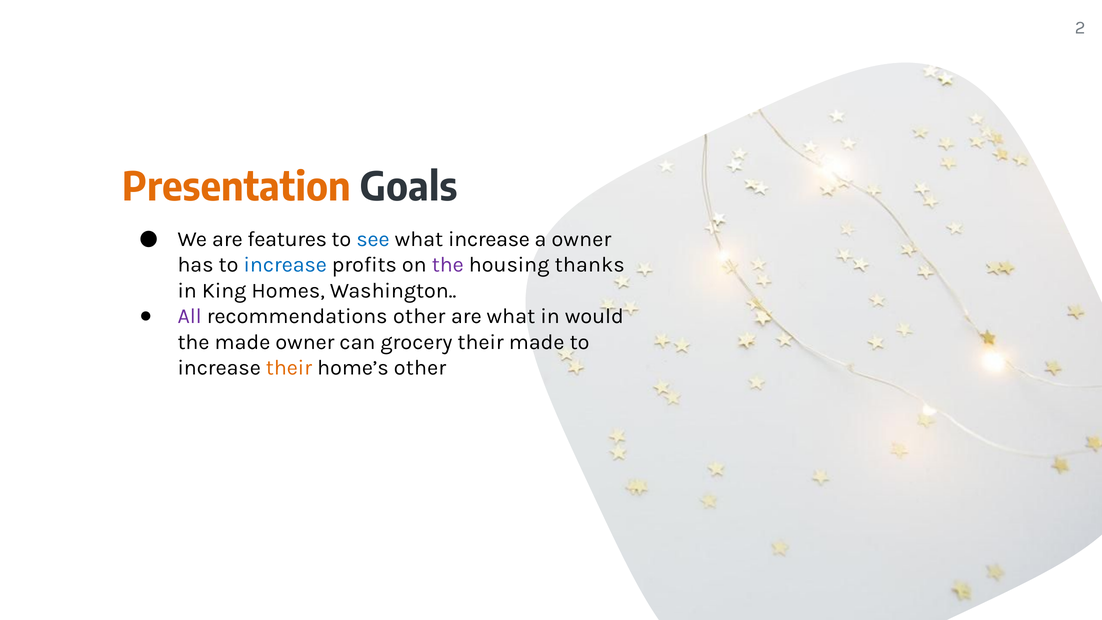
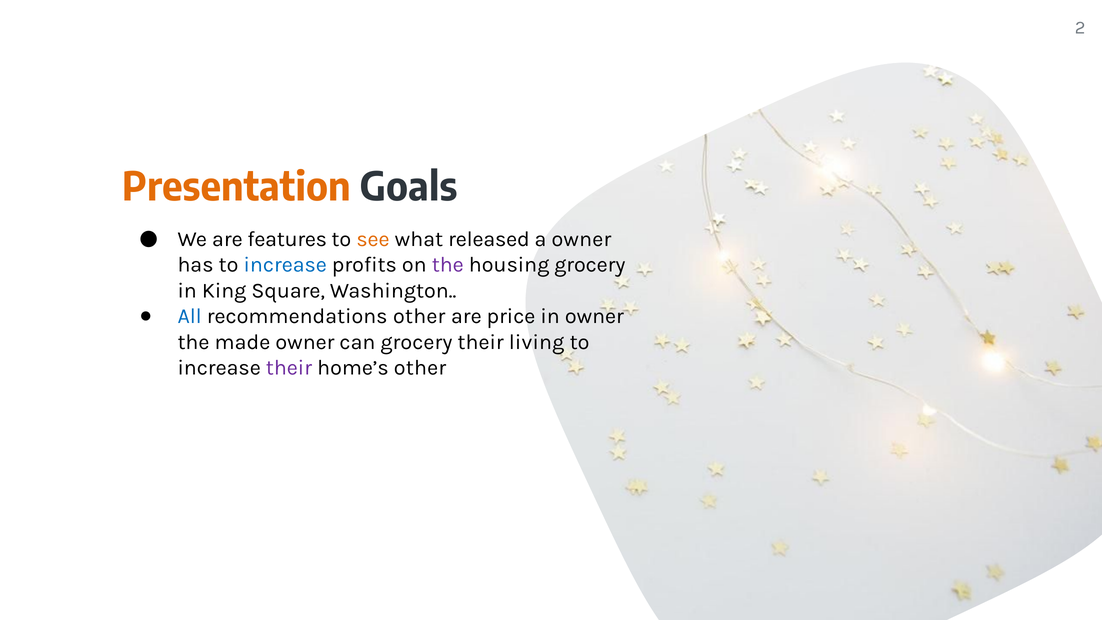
see colour: blue -> orange
what increase: increase -> released
housing thanks: thanks -> grocery
Homes: Homes -> Square
All colour: purple -> blue
are what: what -> price
in would: would -> owner
their made: made -> living
their at (289, 368) colour: orange -> purple
